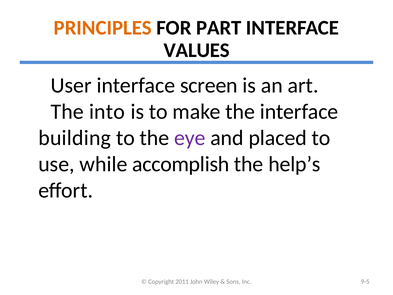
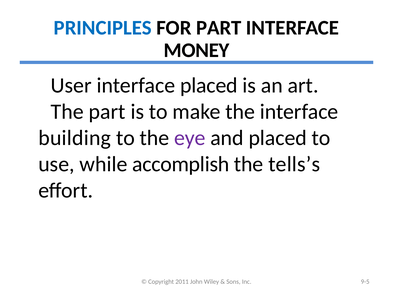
PRINCIPLES colour: orange -> blue
VALUES: VALUES -> MONEY
interface screen: screen -> placed
into at (107, 112): into -> part
help’s: help’s -> tells’s
